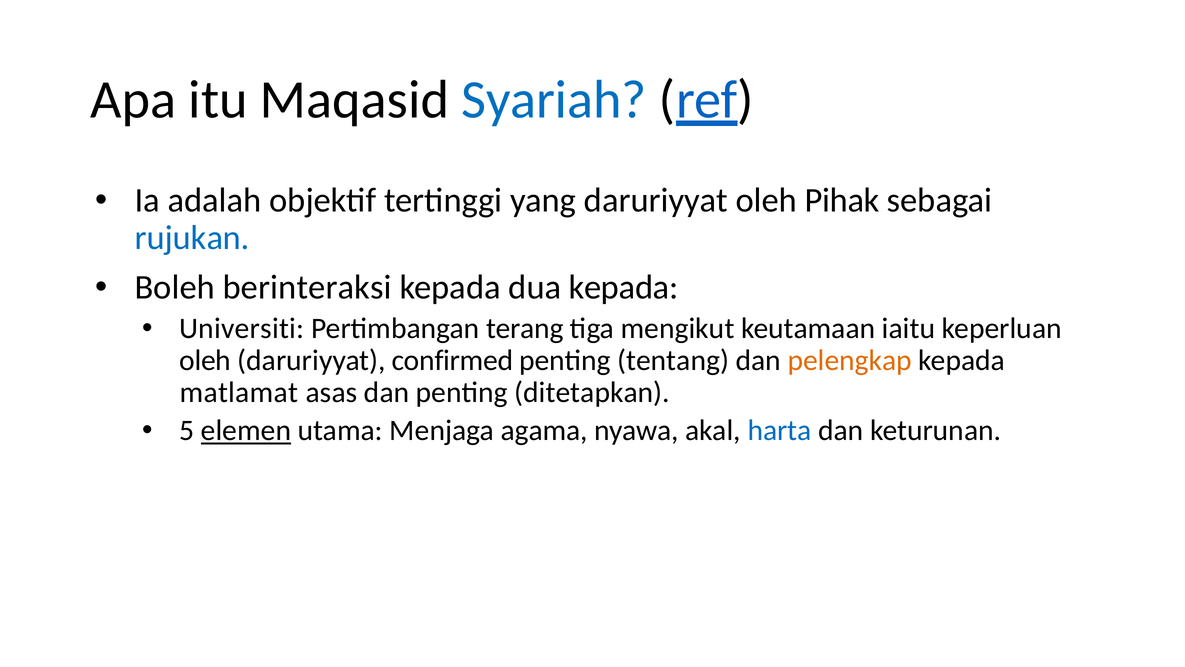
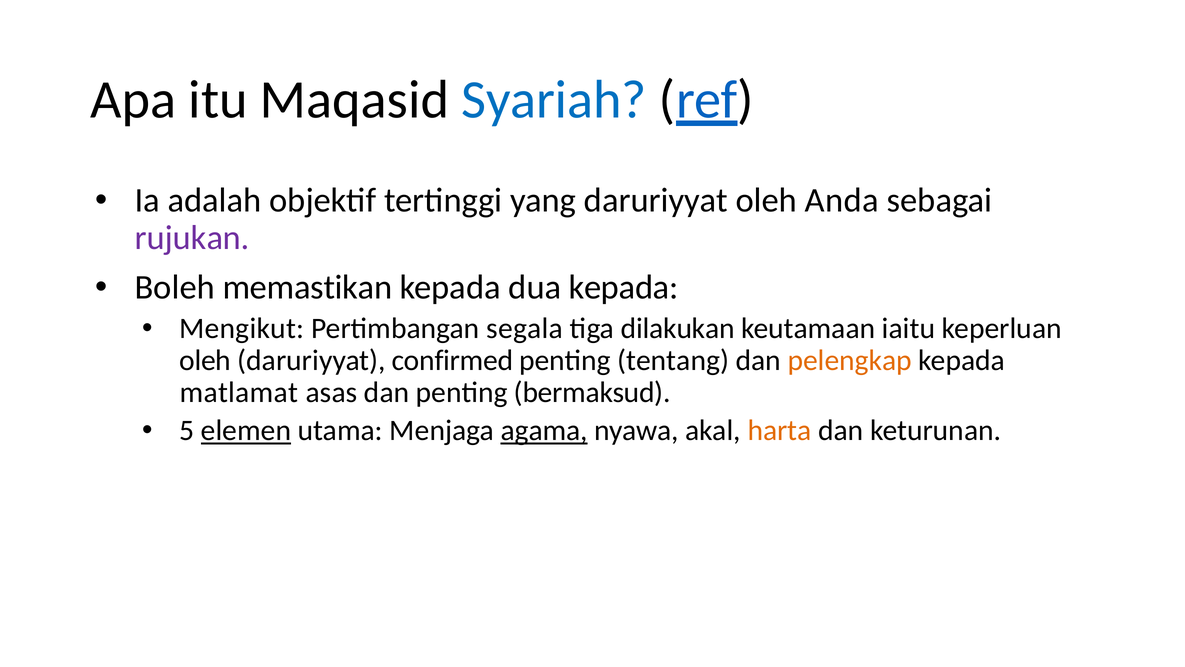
Pihak: Pihak -> Anda
rujukan colour: blue -> purple
berinteraksi: berinteraksi -> memastikan
Universiti: Universiti -> Mengikut
terang: terang -> segala
mengikut: mengikut -> dilakukan
ditetapkan: ditetapkan -> bermaksud
agama underline: none -> present
harta colour: blue -> orange
